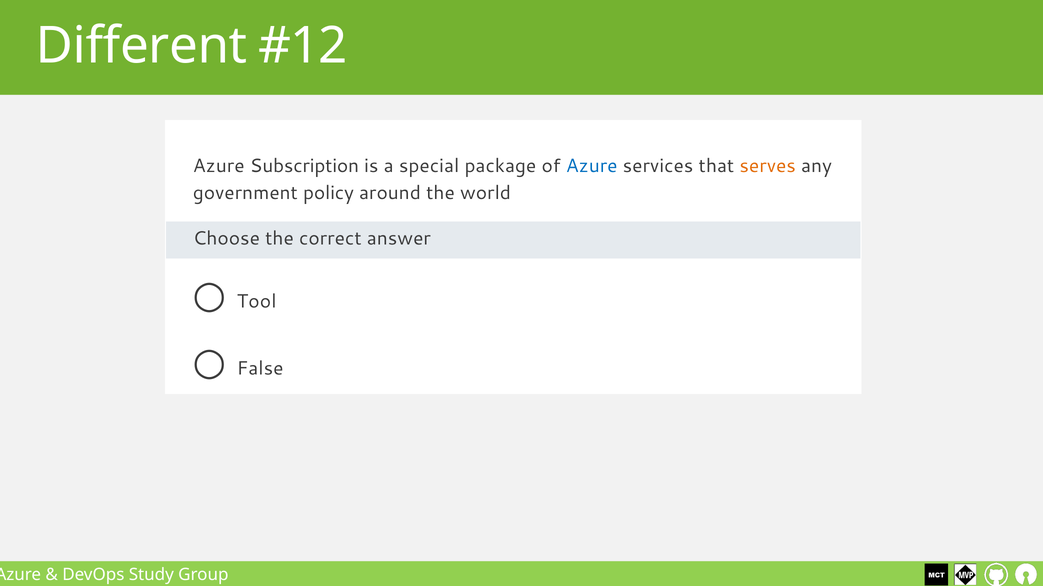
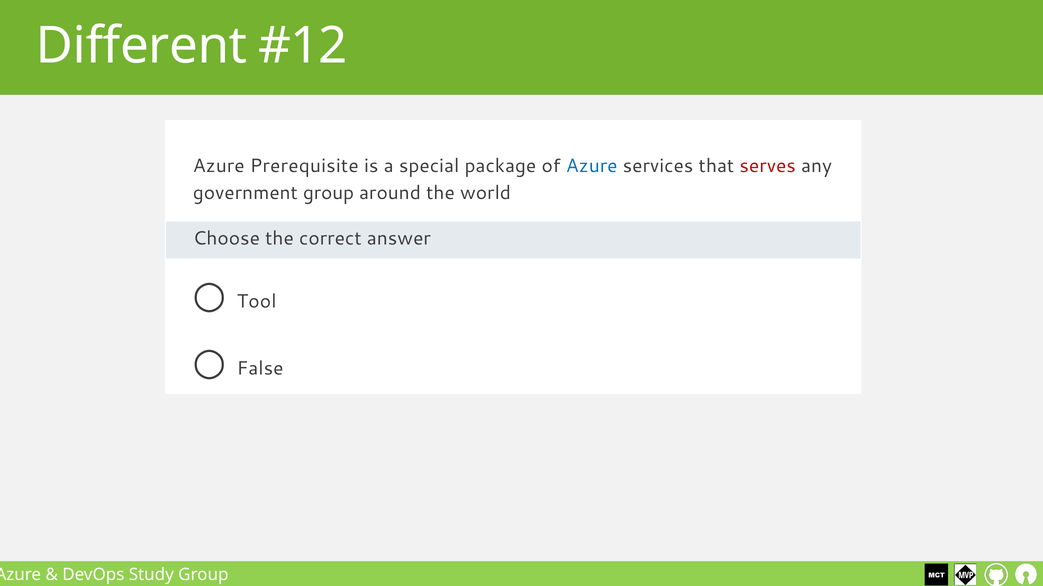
Subscription: Subscription -> Prerequisite
serves colour: orange -> red
government policy: policy -> group
